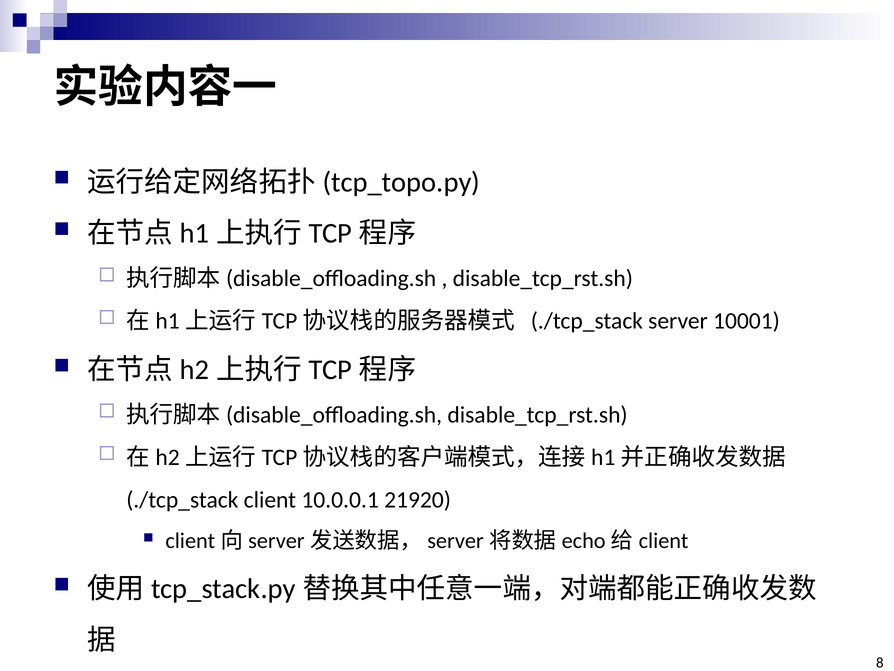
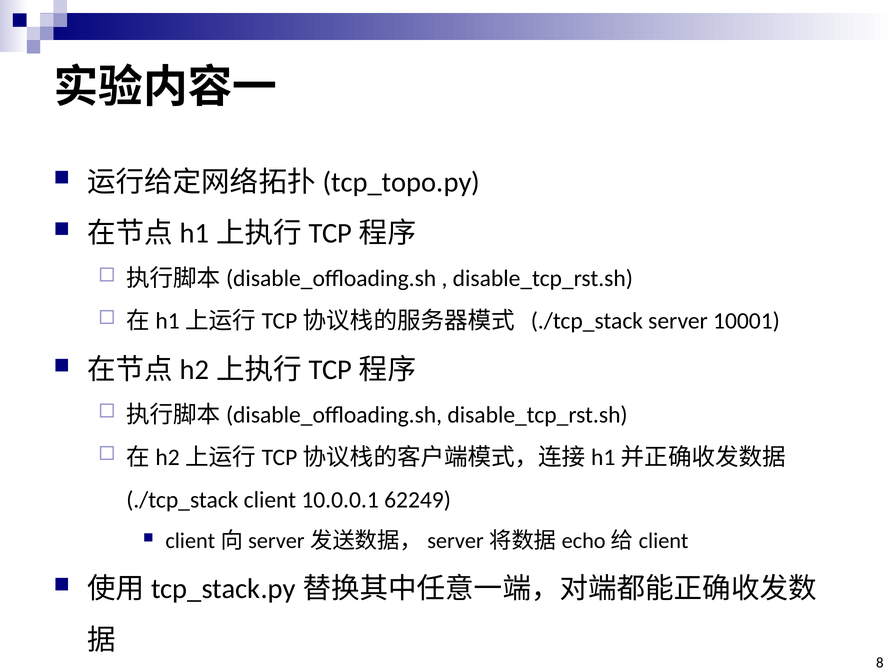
21920: 21920 -> 62249
